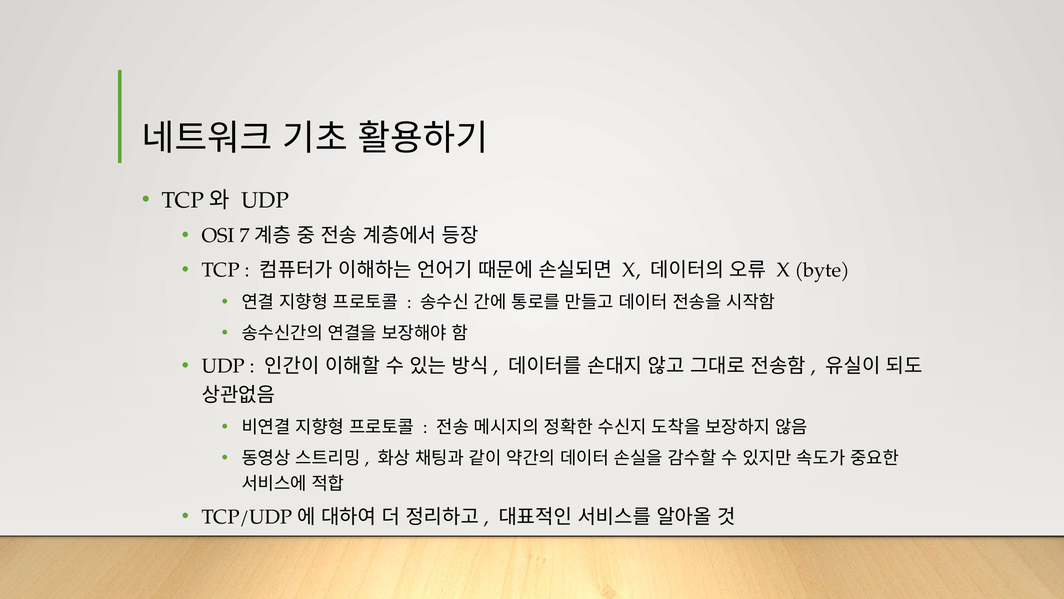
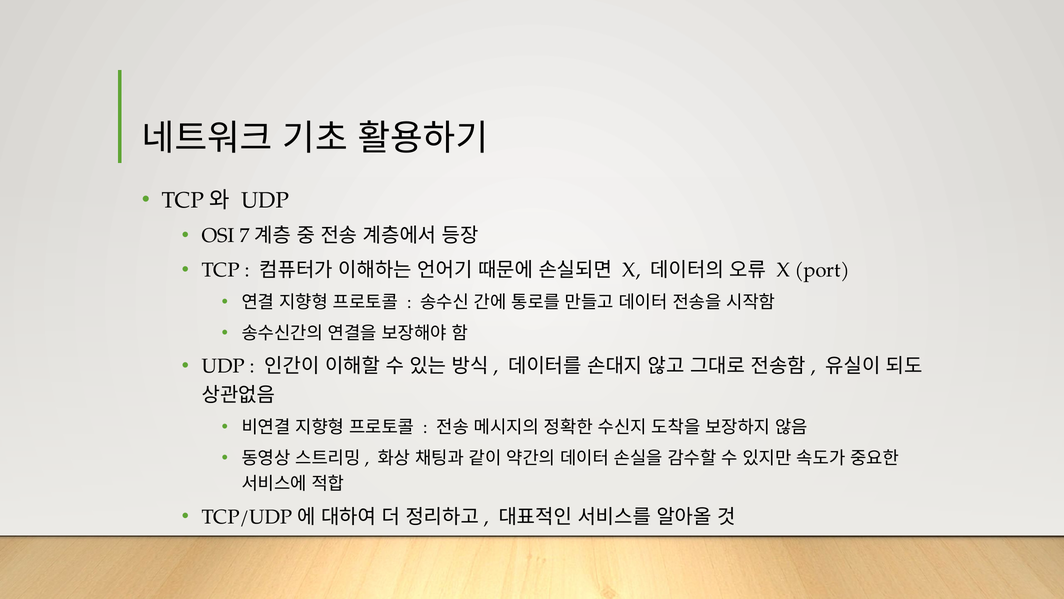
byte: byte -> port
